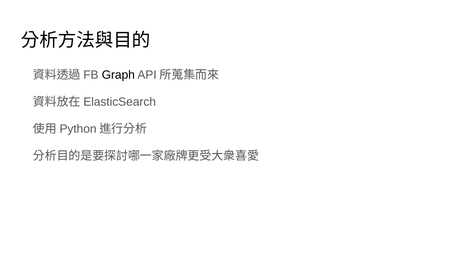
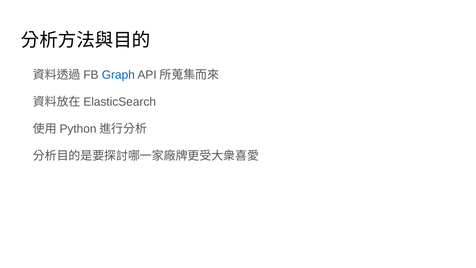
Graph colour: black -> blue
